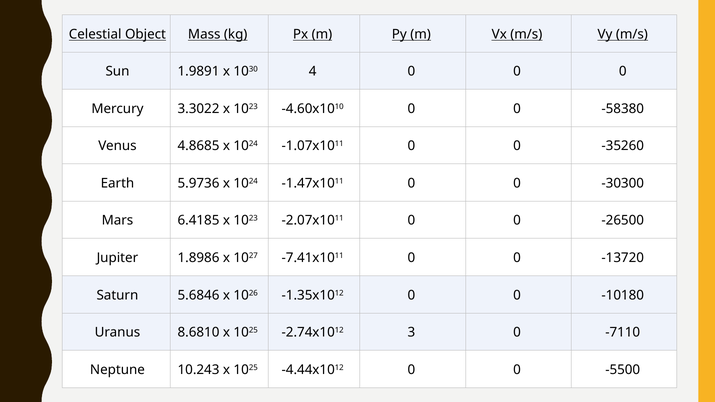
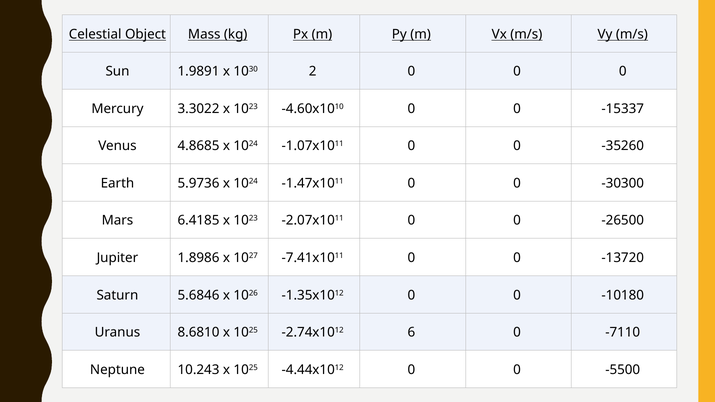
4: 4 -> 2
-58380: -58380 -> -15337
3: 3 -> 6
